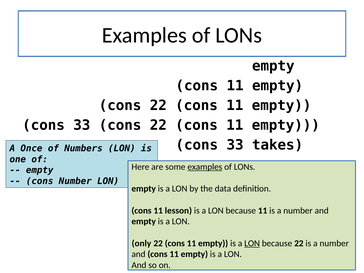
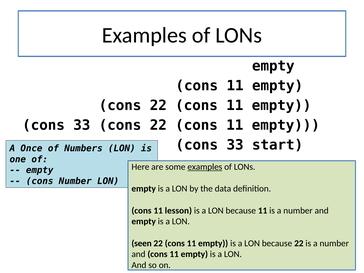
takes: takes -> start
only: only -> seen
LON at (252, 243) underline: present -> none
